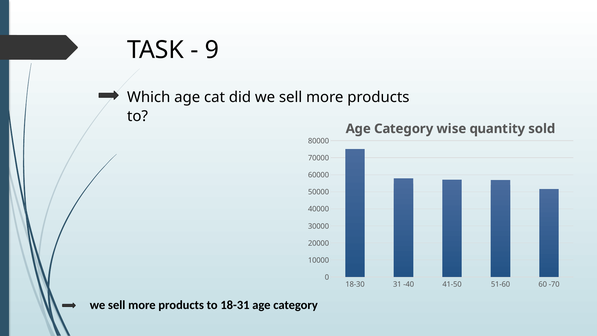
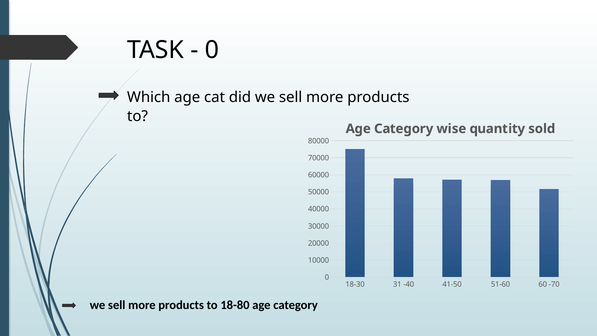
9 at (212, 50): 9 -> 0
18-31: 18-31 -> 18-80
